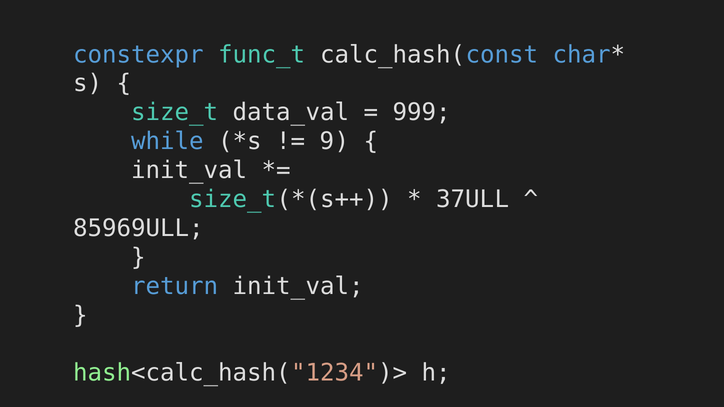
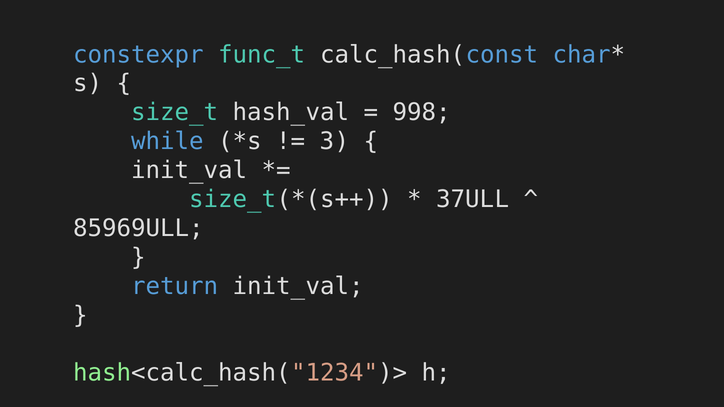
data_val: data_val -> hash_val
999: 999 -> 998
9: 9 -> 3
